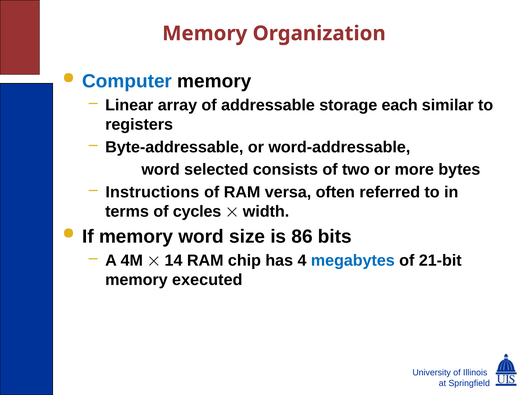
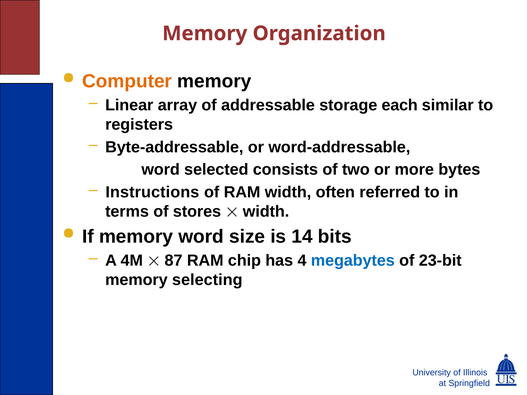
Computer colour: blue -> orange
RAM versa: versa -> width
cycles: cycles -> stores
86: 86 -> 14
14: 14 -> 87
21-bit: 21-bit -> 23-bit
executed: executed -> selecting
